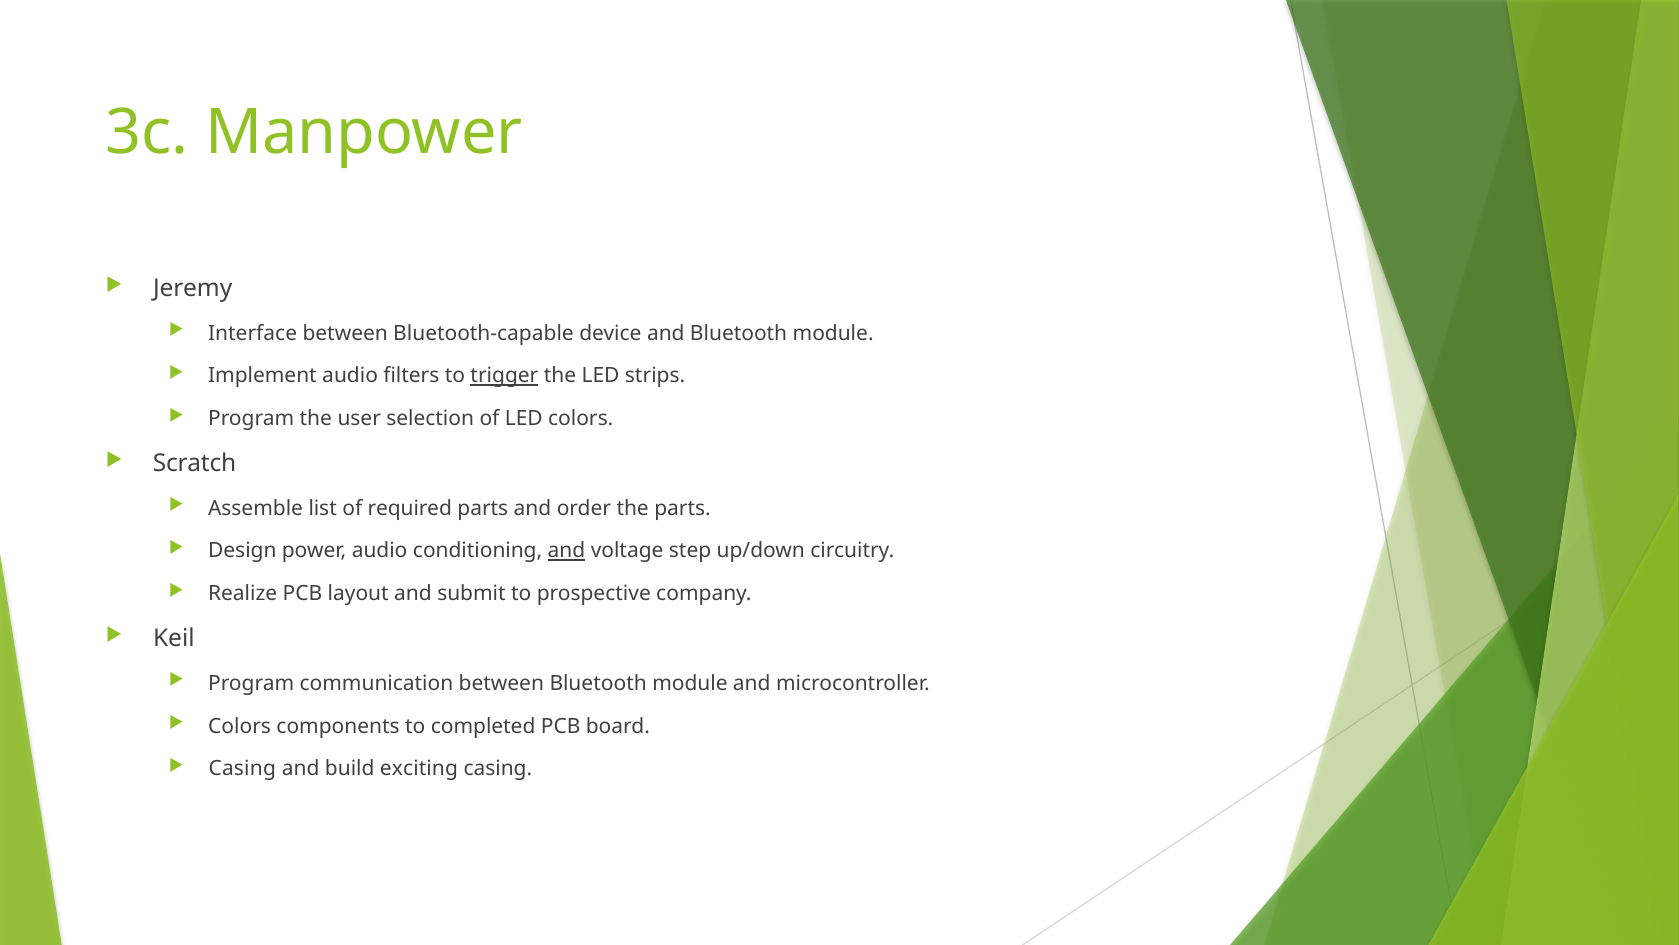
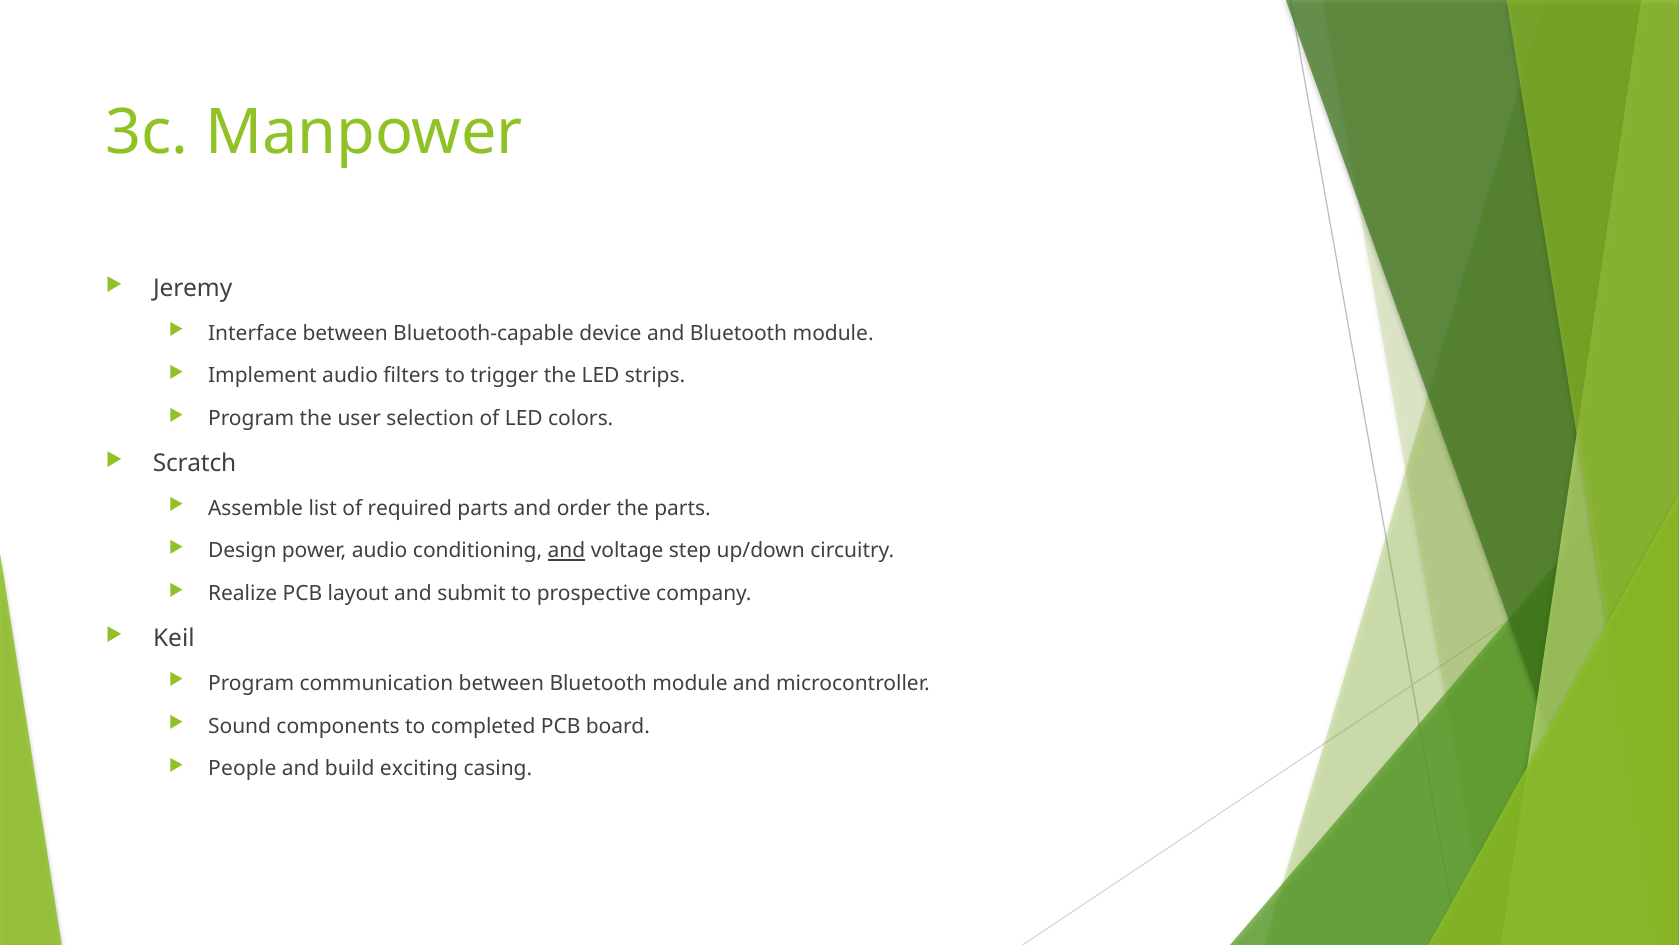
trigger underline: present -> none
Colors at (240, 726): Colors -> Sound
Casing at (242, 768): Casing -> People
